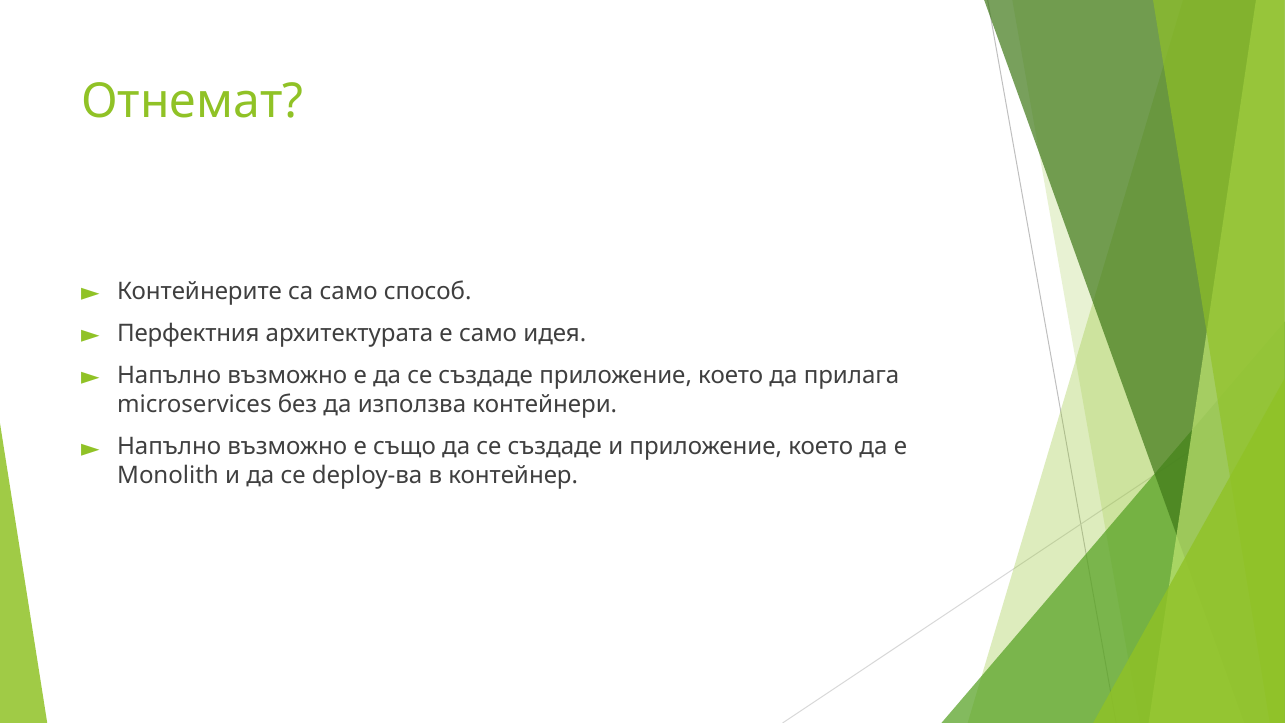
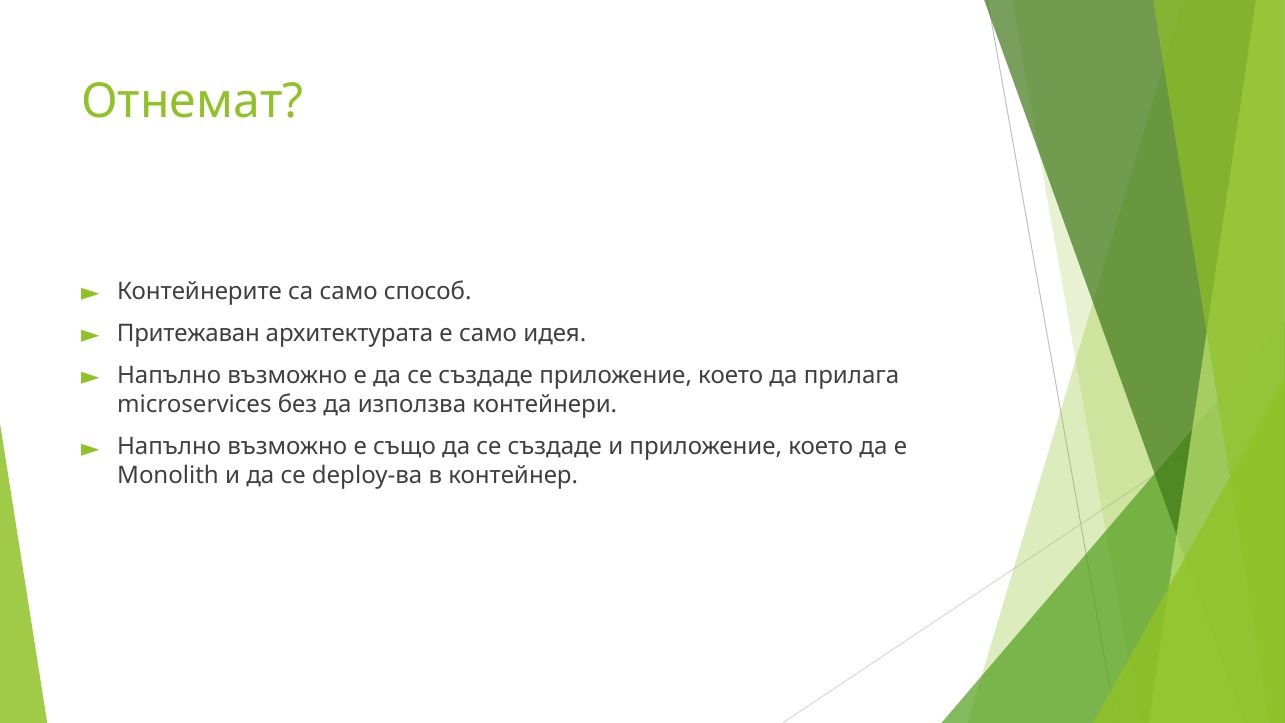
Перфектния: Перфектния -> Притежаван
